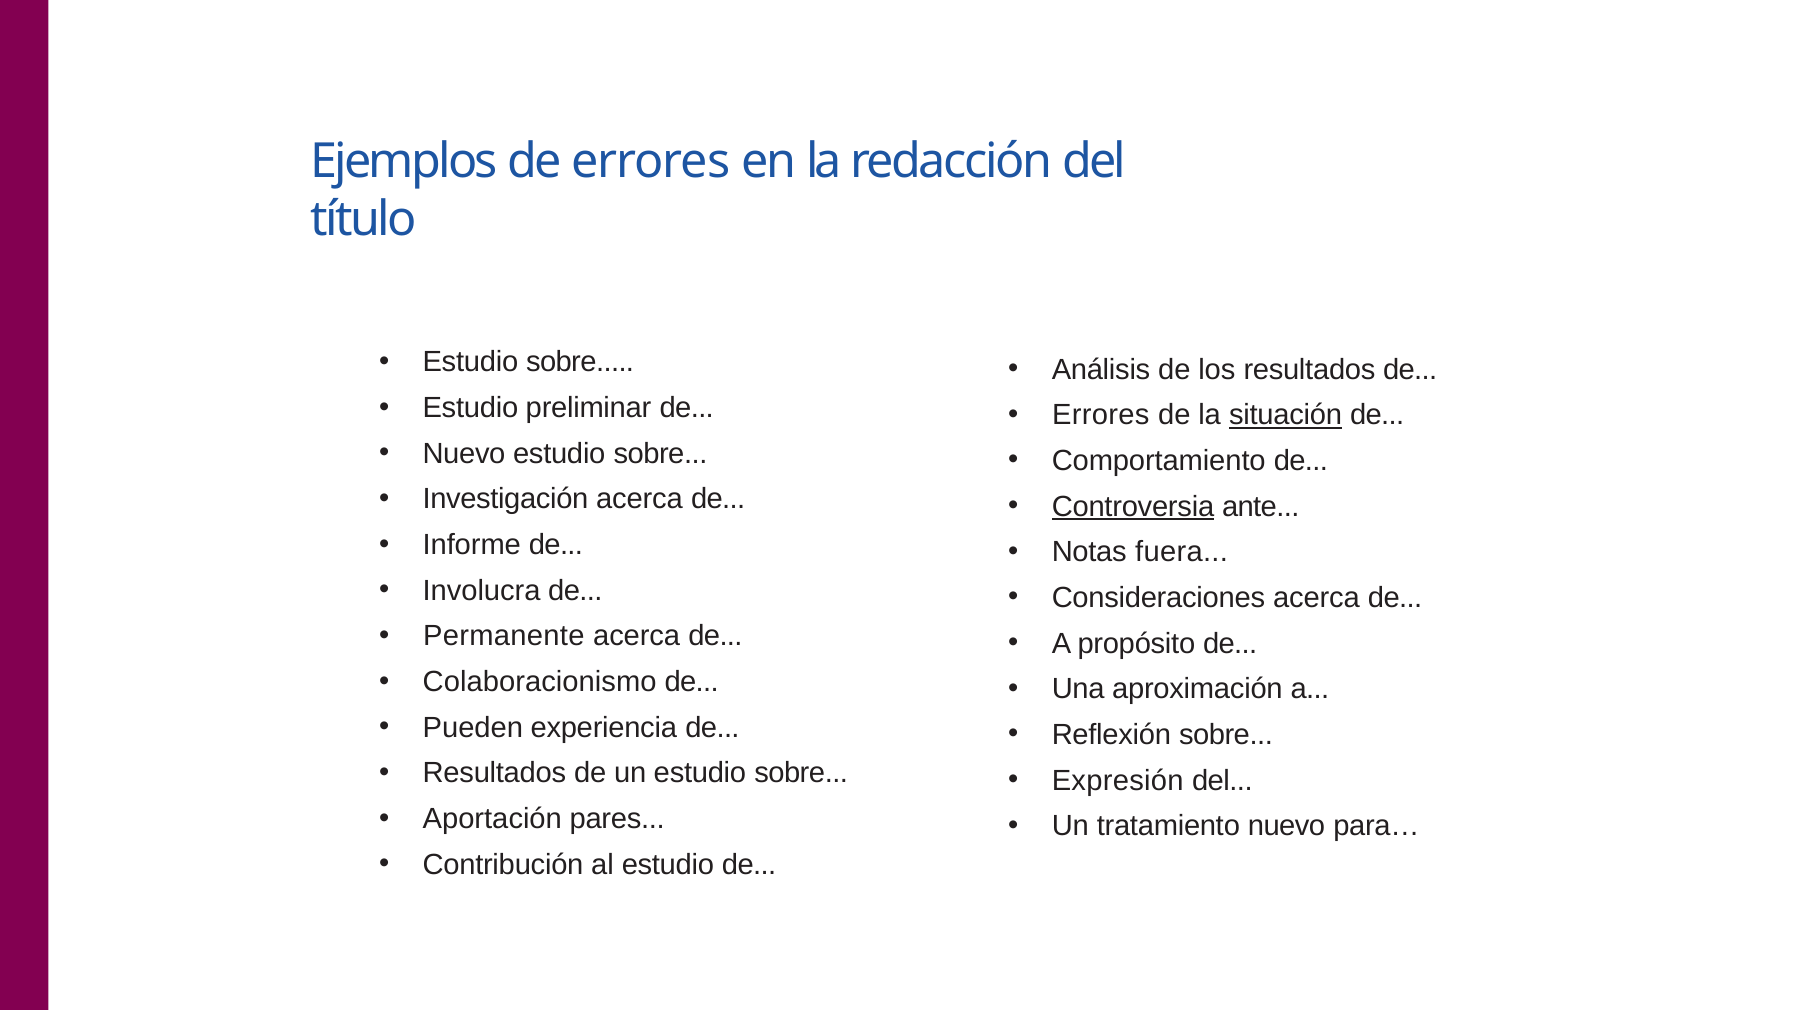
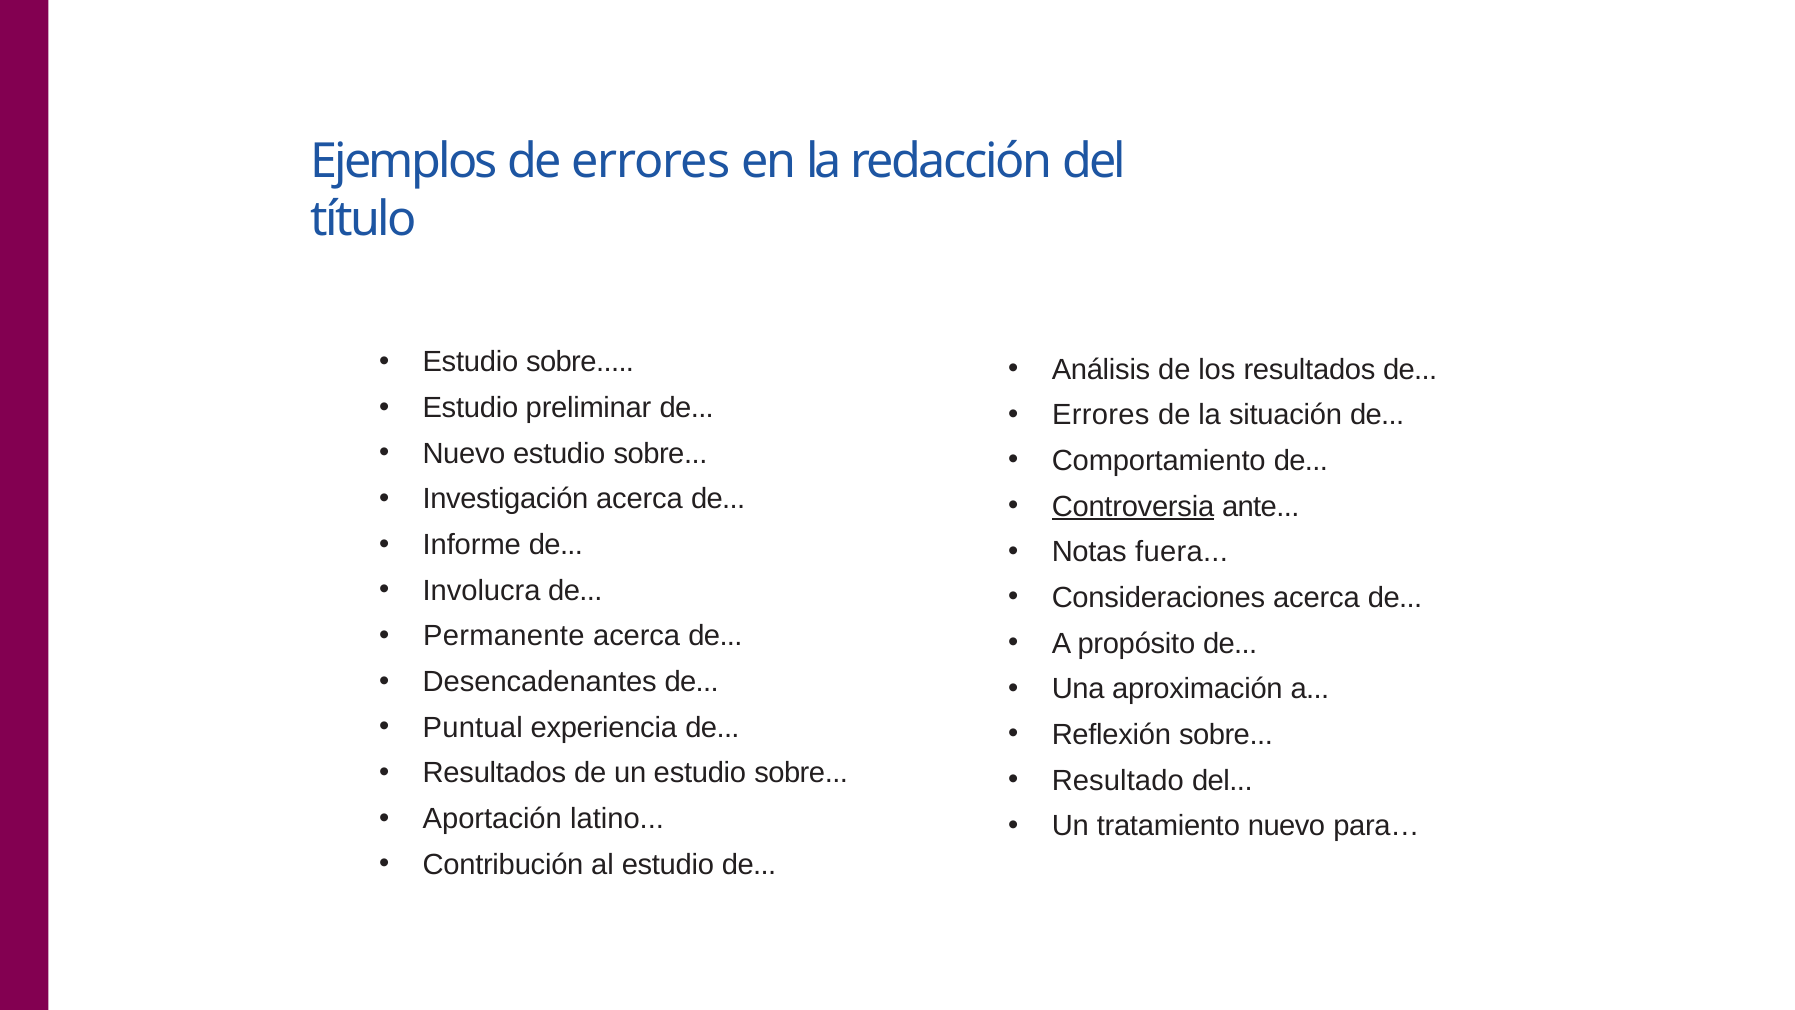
situación underline: present -> none
Colaboracionismo: Colaboracionismo -> Desencadenantes
Pueden: Pueden -> Puntual
Expresión: Expresión -> Resultado
pares: pares -> latino
